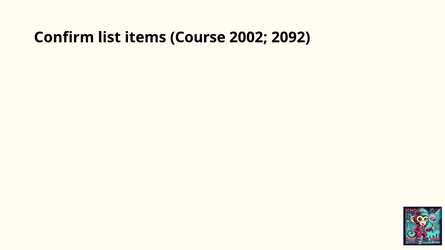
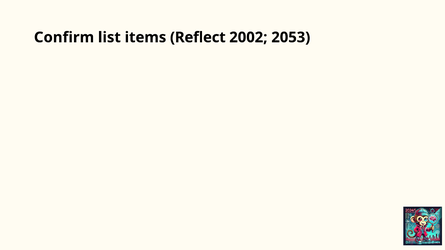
Course: Course -> Reflect
2092: 2092 -> 2053
